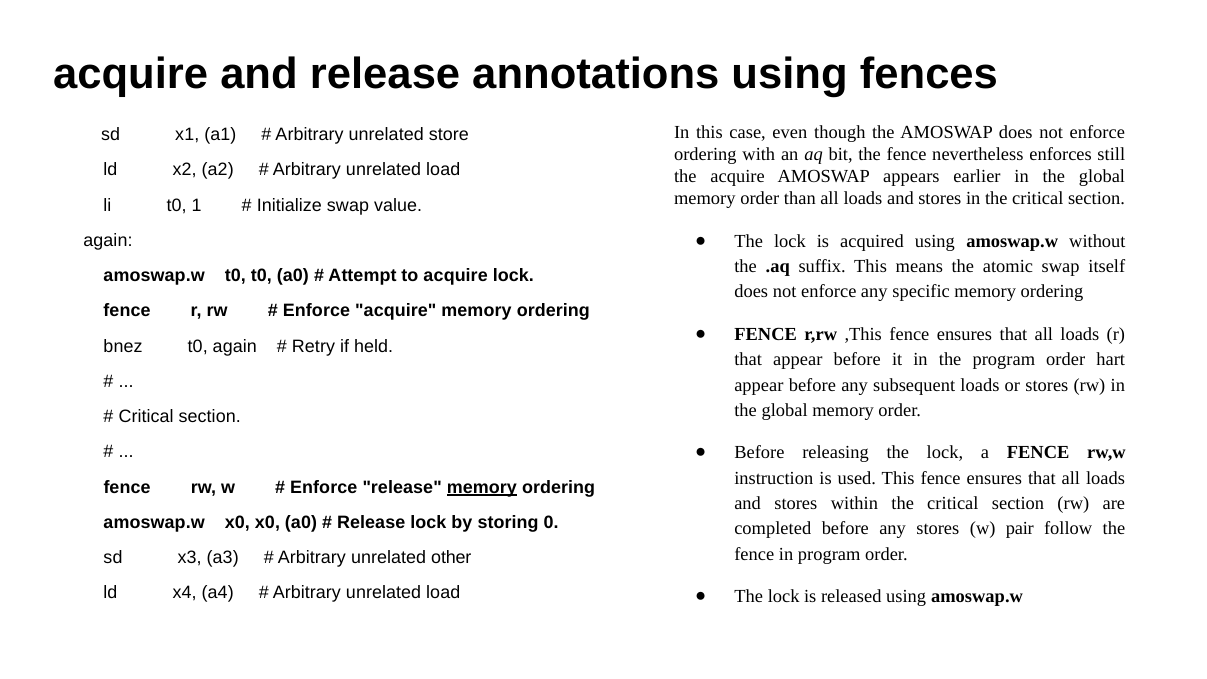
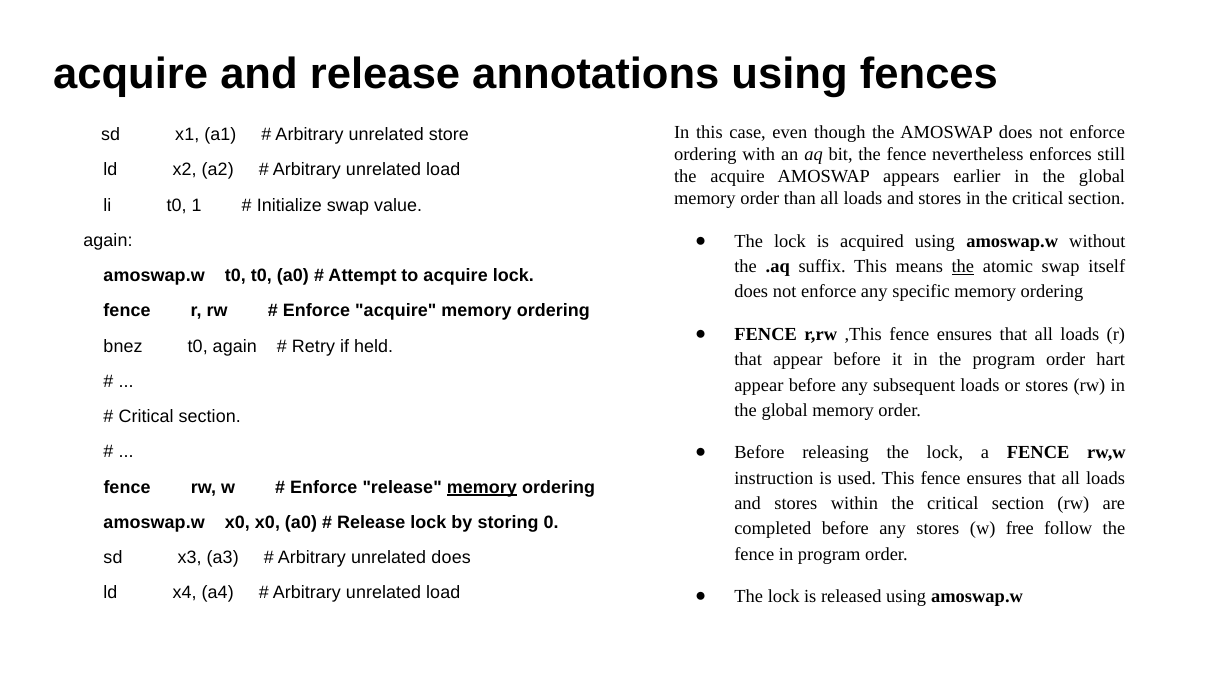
the at (963, 266) underline: none -> present
pair: pair -> free
unrelated other: other -> does
